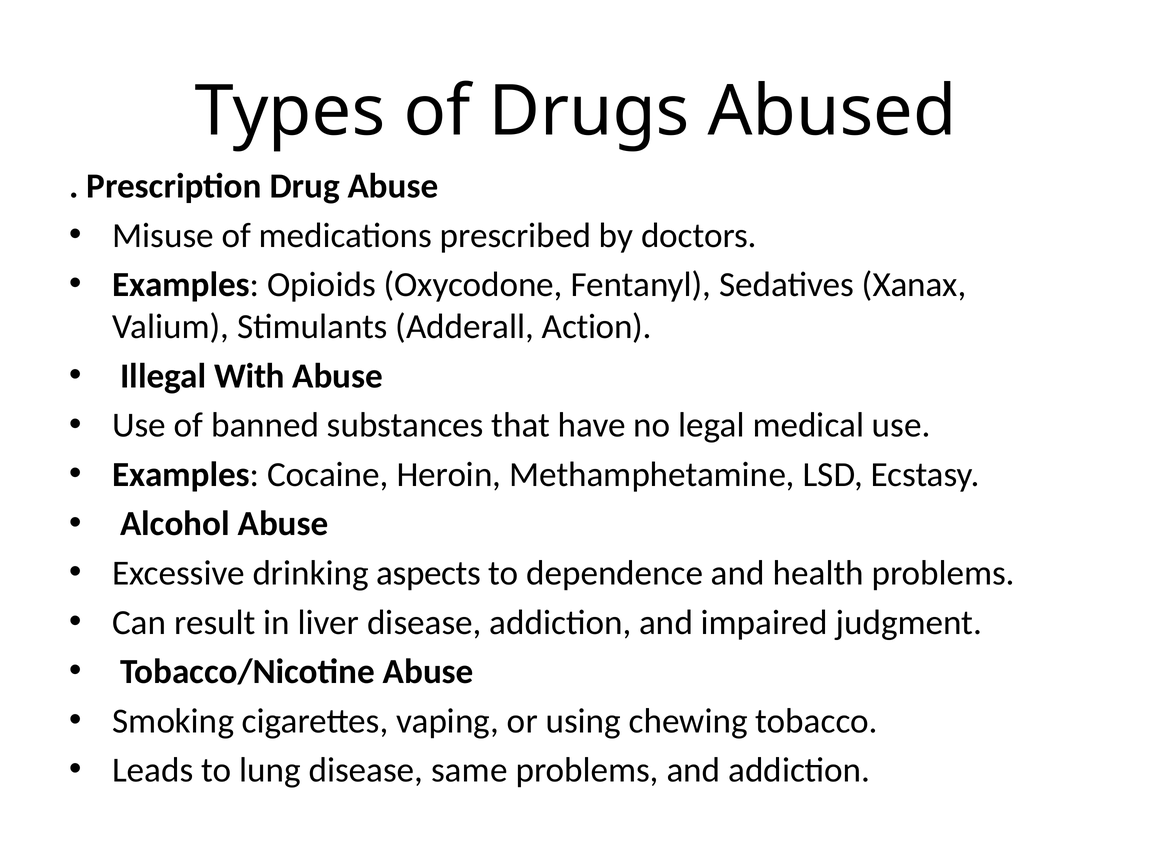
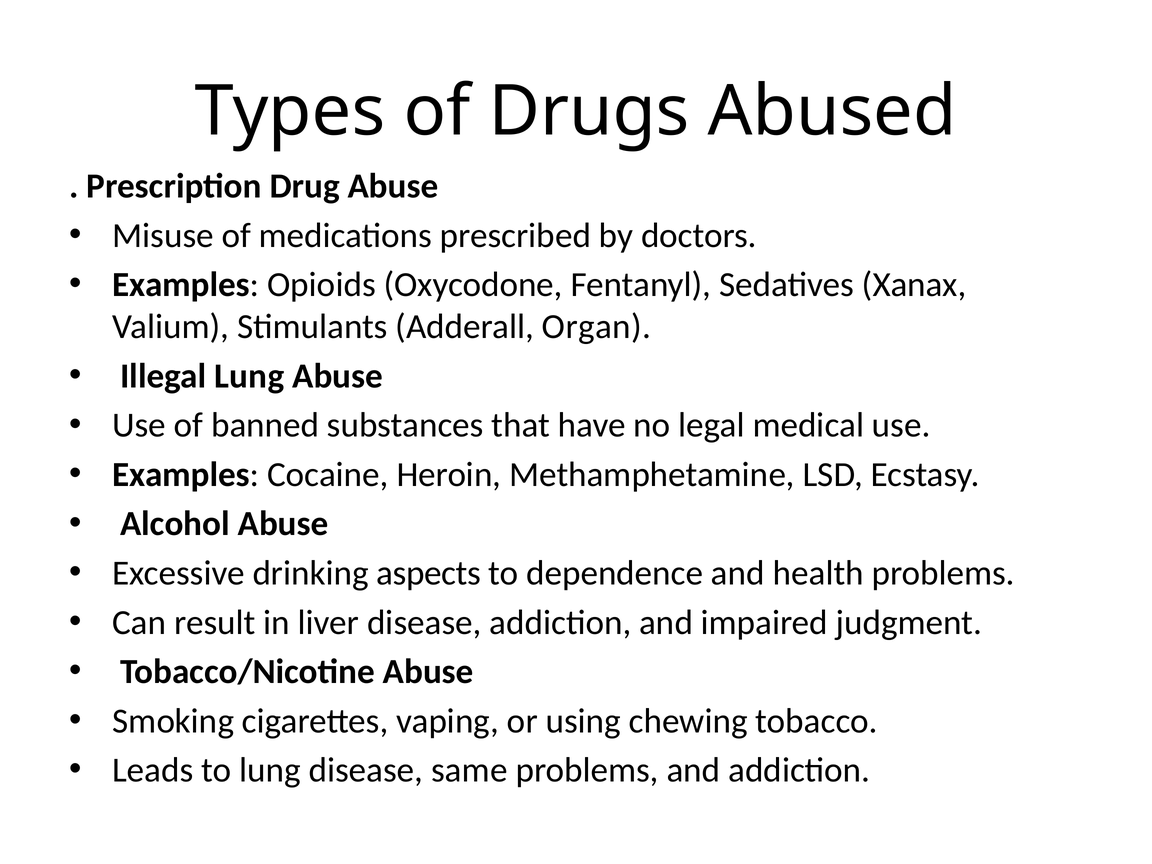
Action: Action -> Organ
Illegal With: With -> Lung
